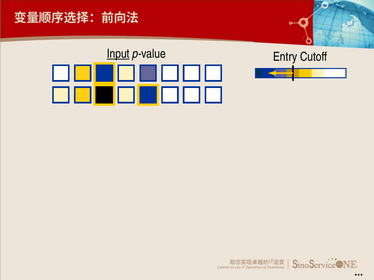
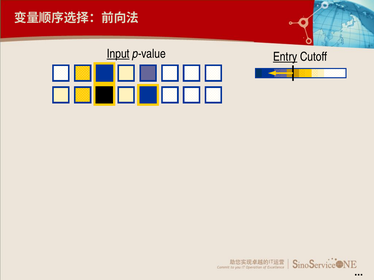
Entry underline: none -> present
